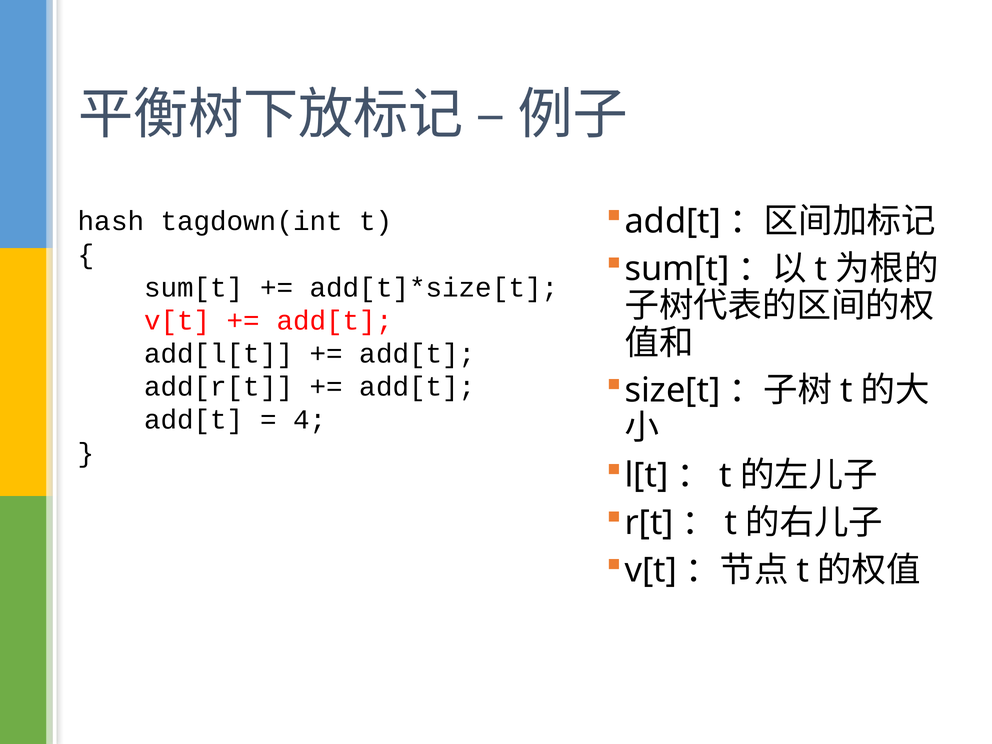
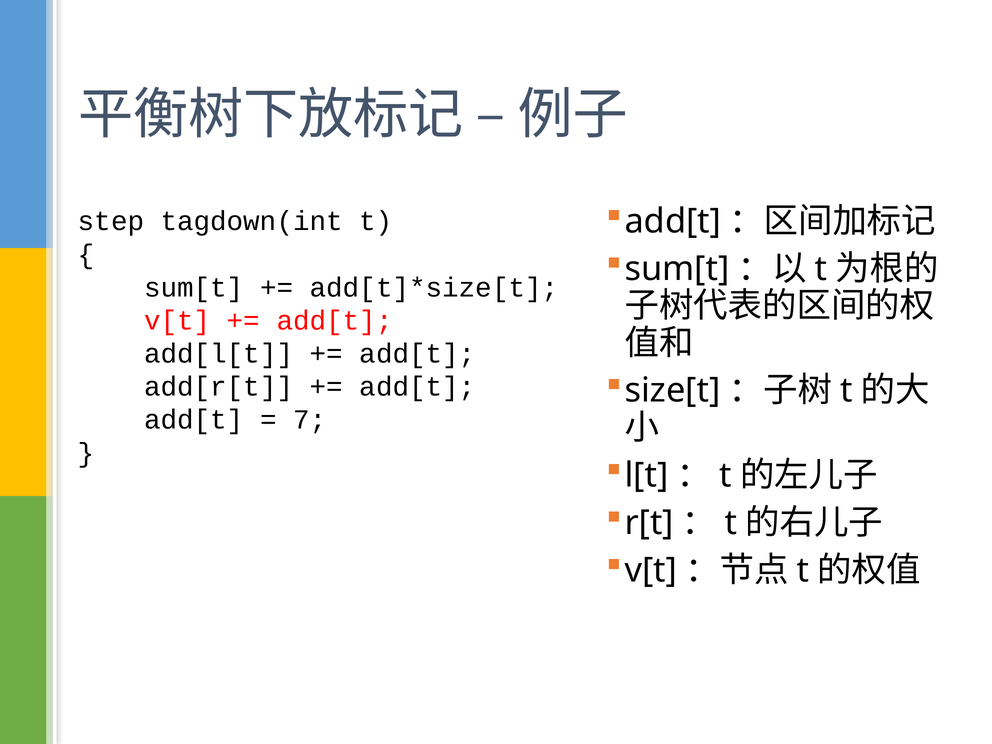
hash: hash -> step
4: 4 -> 7
